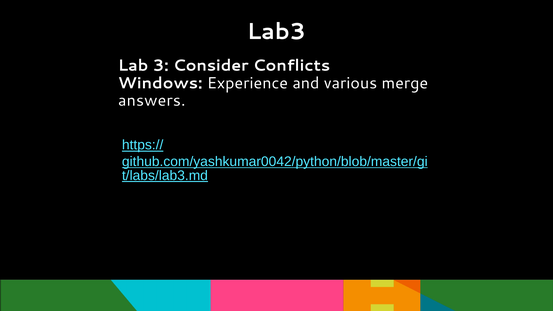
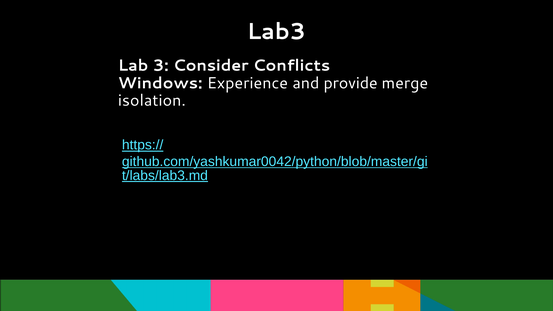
various: various -> provide
answers: answers -> isolation
